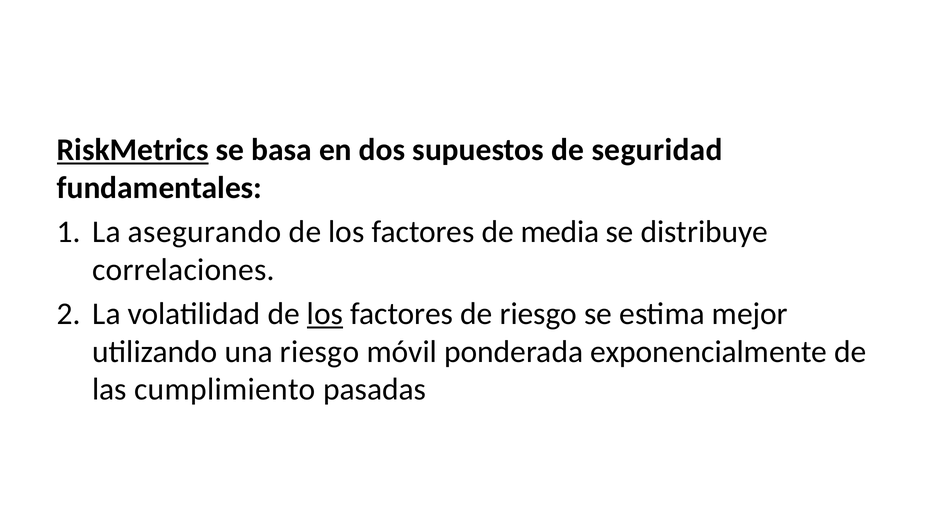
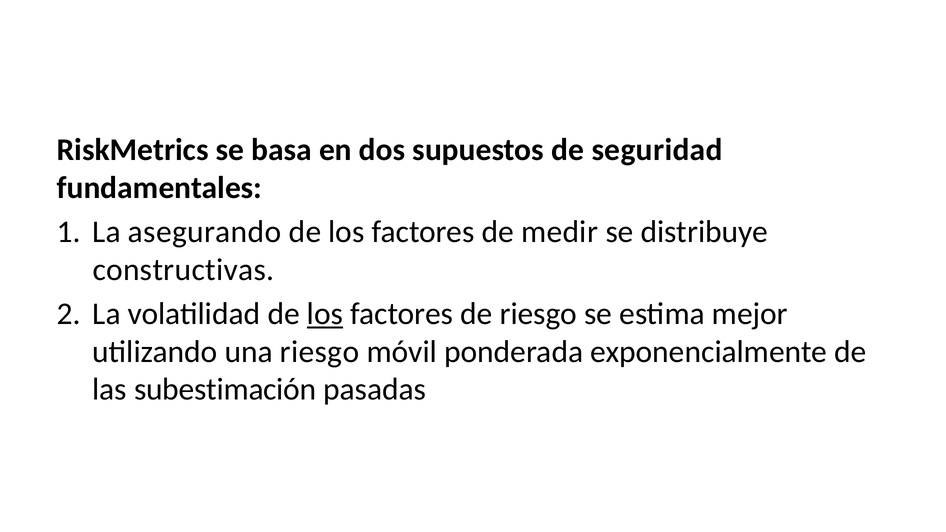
RiskMetrics underline: present -> none
media: media -> medir
correlaciones: correlaciones -> constructivas
cumplimiento: cumplimiento -> subestimación
